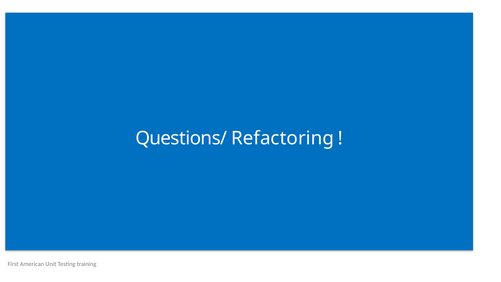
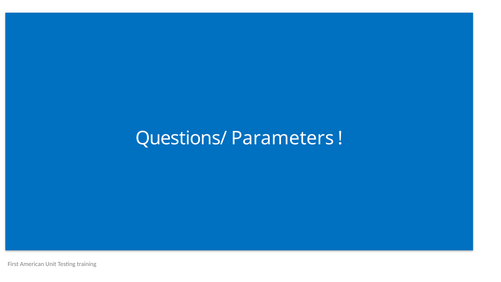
Refactoring: Refactoring -> Parameters
